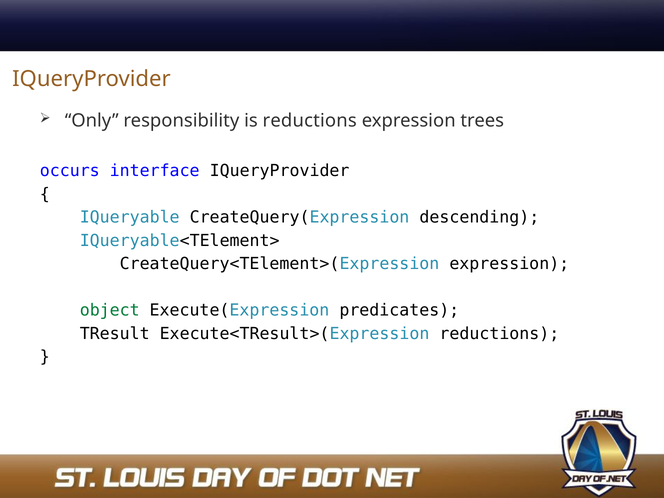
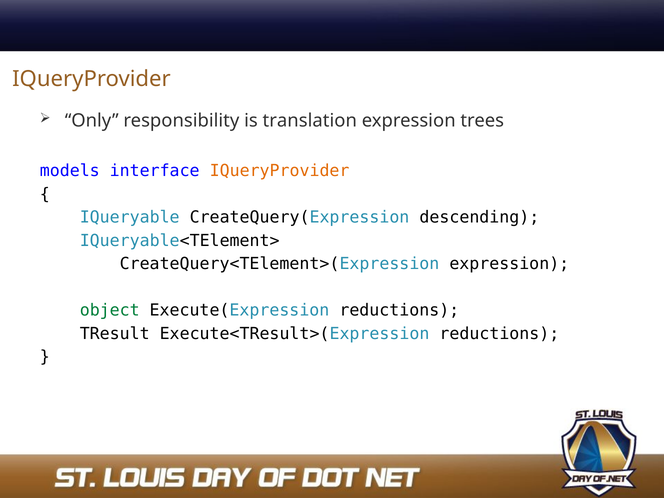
is reductions: reductions -> translation
occurs: occurs -> models
IQueryProvider at (280, 171) colour: black -> orange
Execute(Expression predicates: predicates -> reductions
